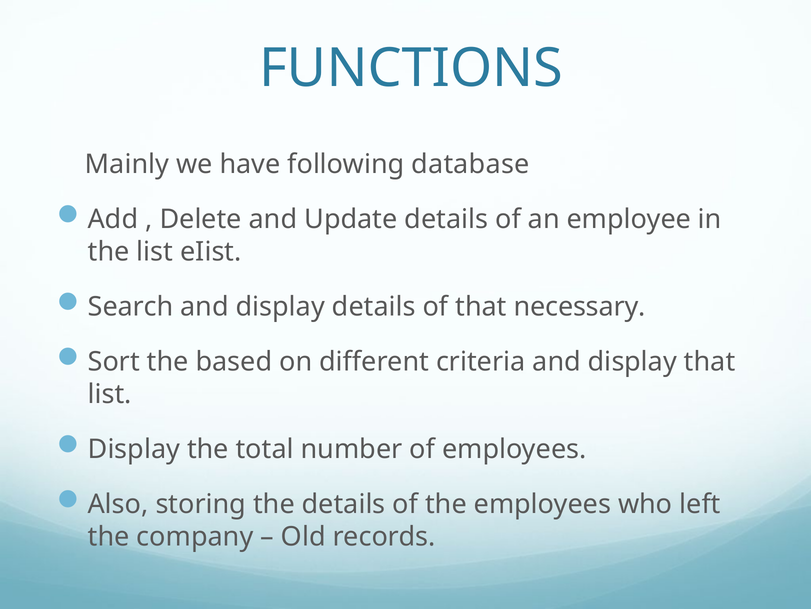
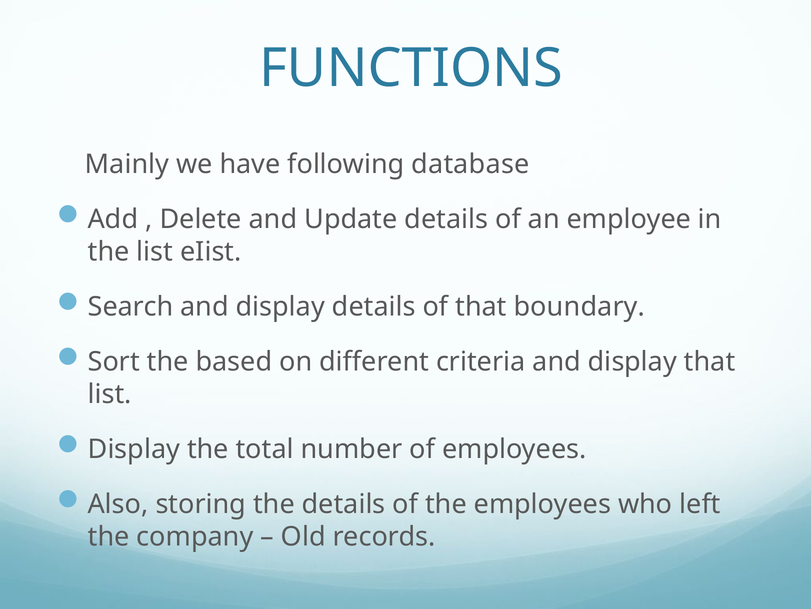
necessary: necessary -> boundary
